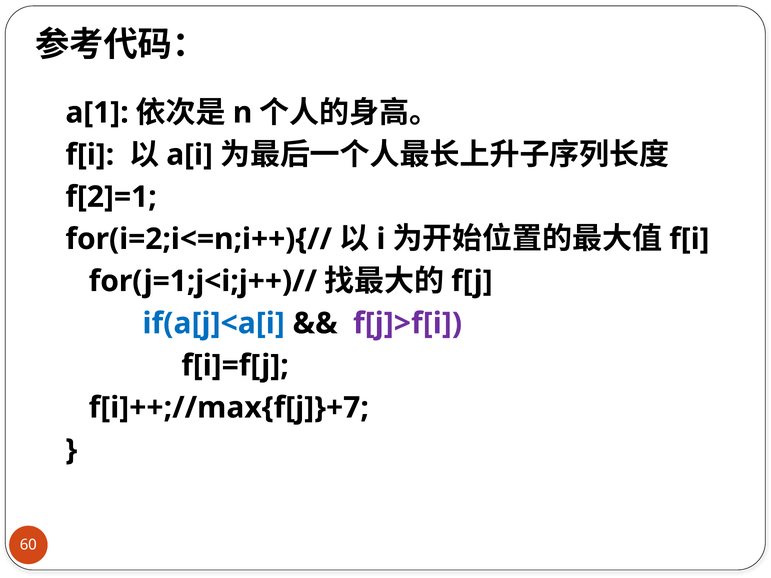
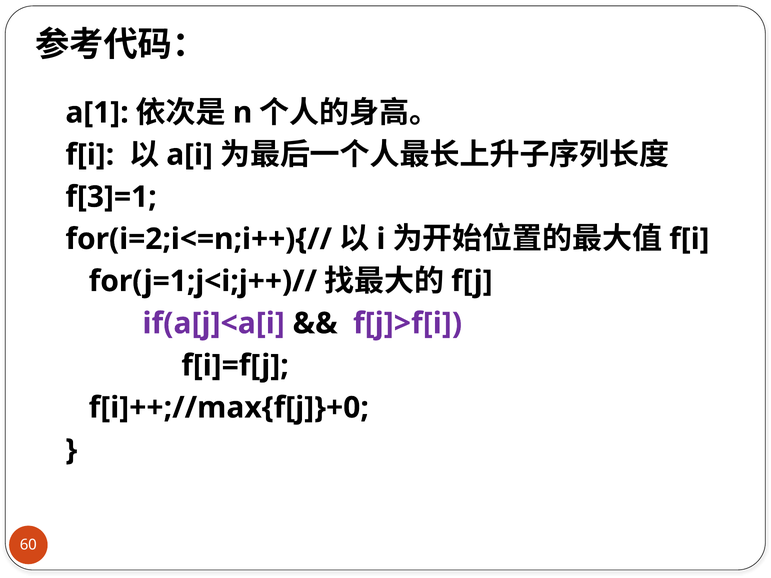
f[2]=1: f[2]=1 -> f[3]=1
if(a[j]<a[i colour: blue -> purple
f[i]++;//max{f[j]}+7: f[i]++;//max{f[j]}+7 -> f[i]++;//max{f[j]}+0
